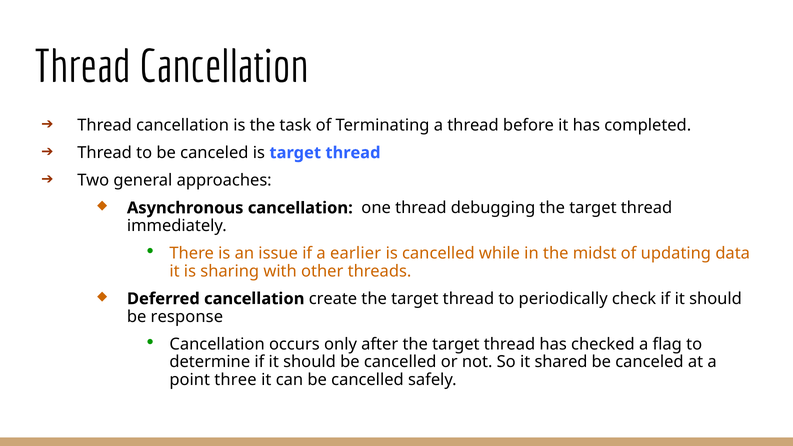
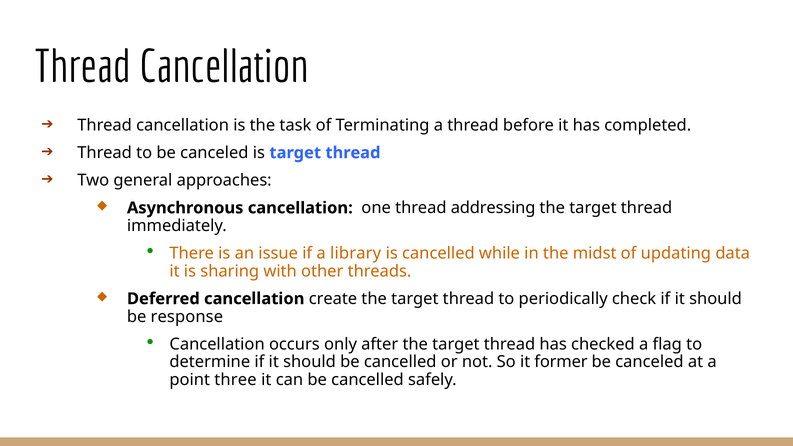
debugging: debugging -> addressing
earlier: earlier -> library
shared: shared -> former
